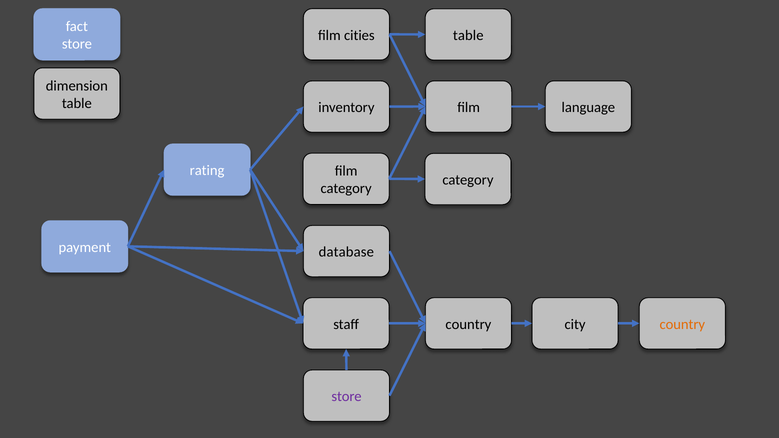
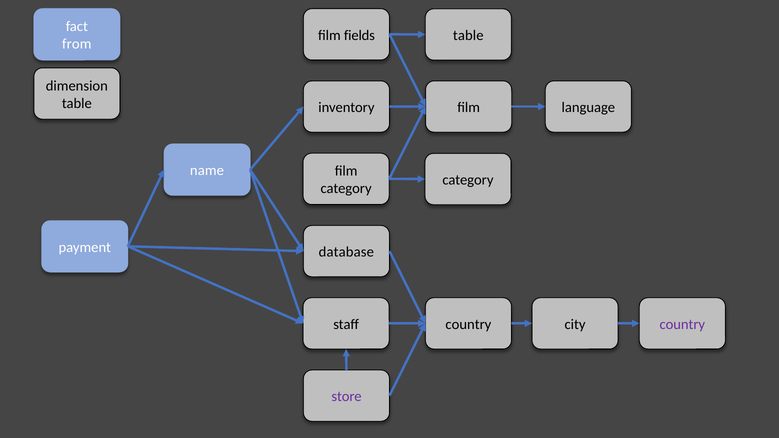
cities: cities -> fields
store at (77, 44): store -> from
rating: rating -> name
country at (682, 325) colour: orange -> purple
